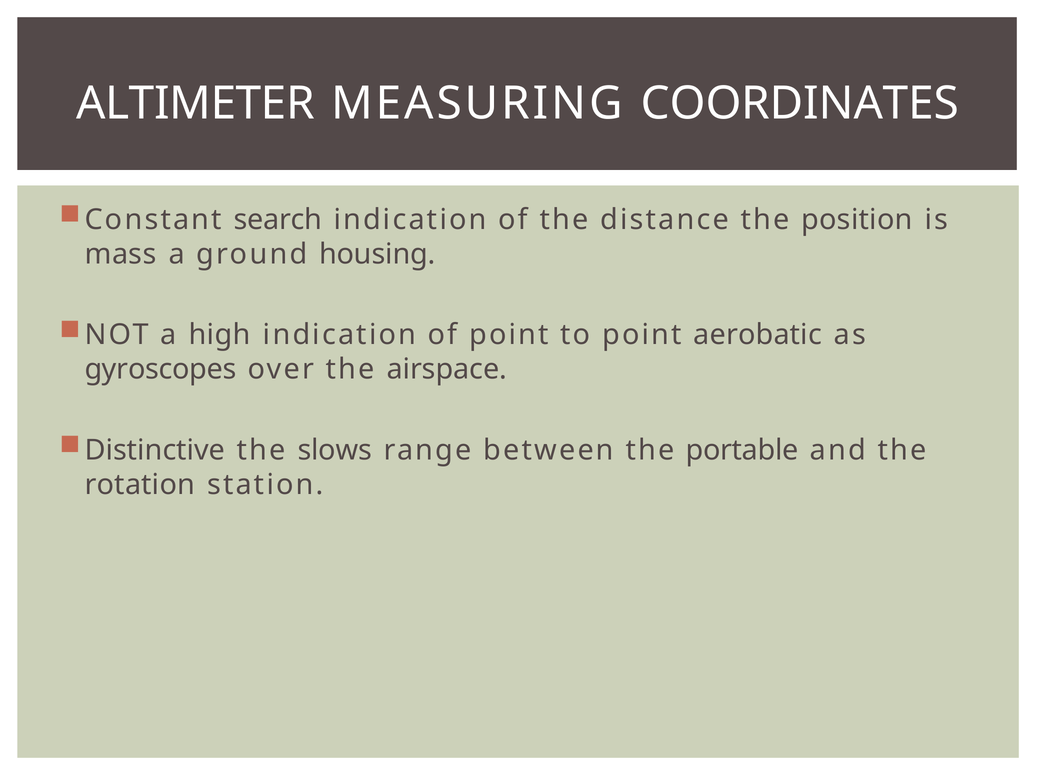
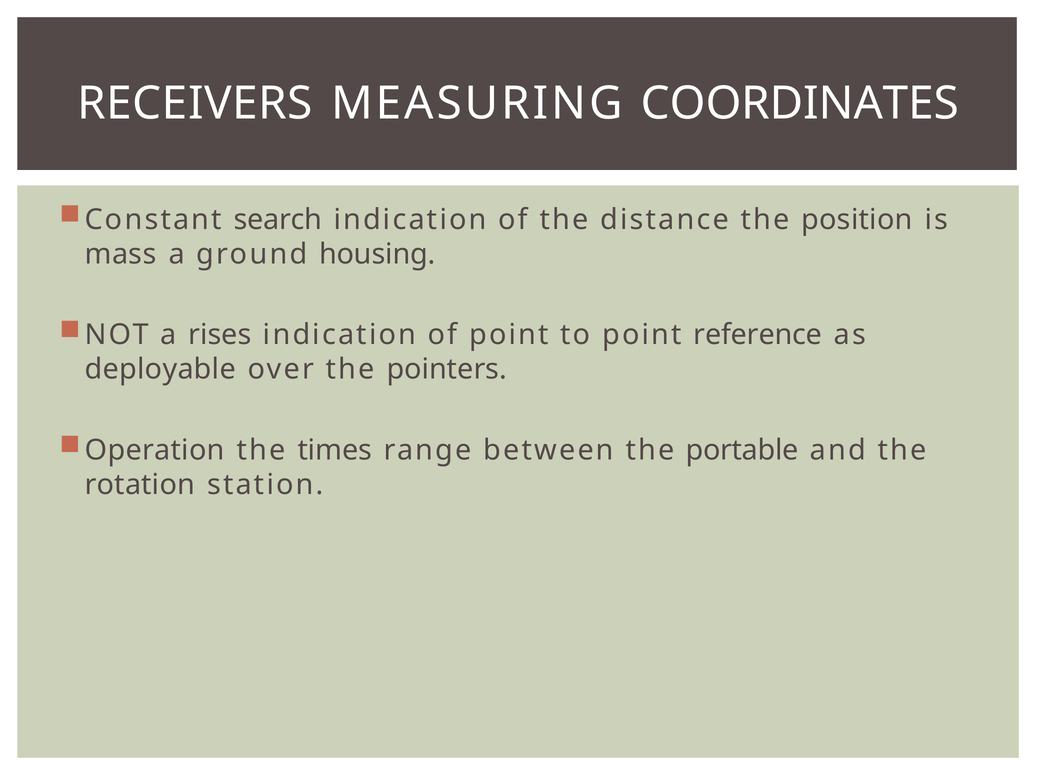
ALTIMETER: ALTIMETER -> RECEIVERS
high: high -> rises
aerobatic: aerobatic -> reference
gyroscopes: gyroscopes -> deployable
airspace: airspace -> pointers
Distinctive: Distinctive -> Operation
slows: slows -> times
